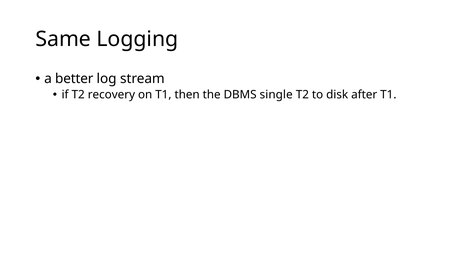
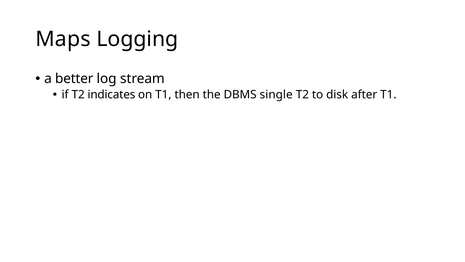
Same: Same -> Maps
recovery: recovery -> indicates
